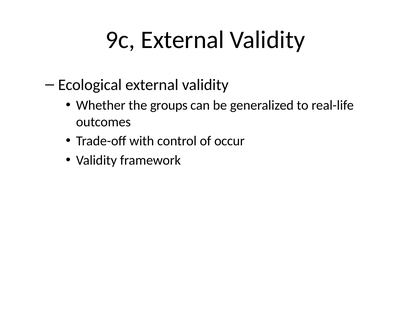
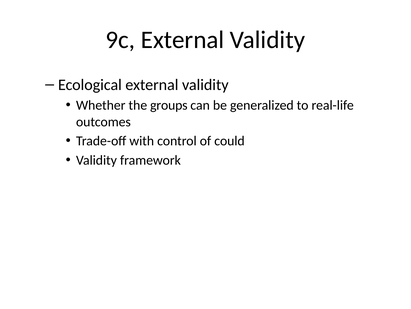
occur: occur -> could
